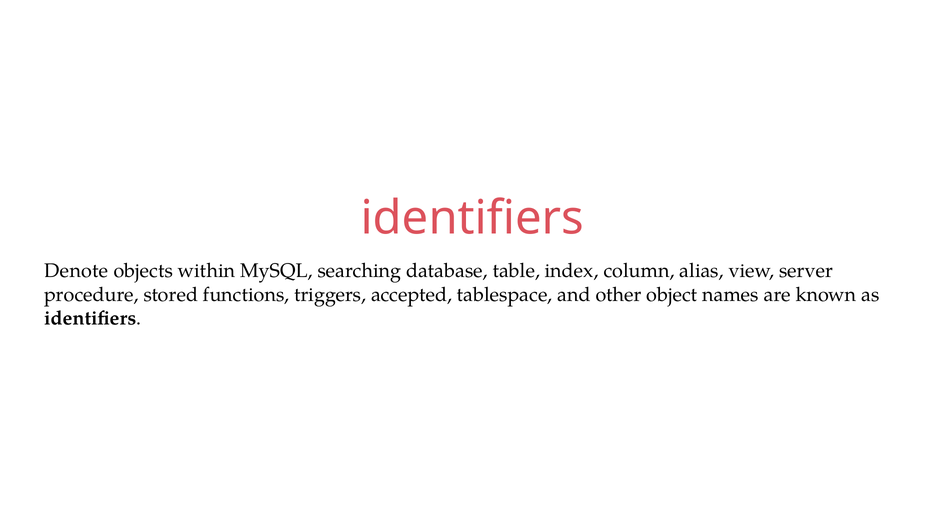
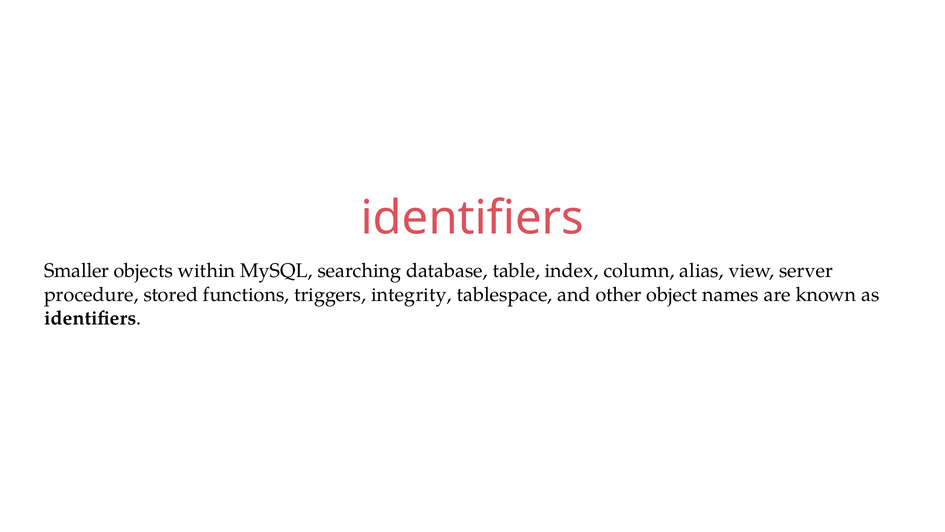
Denote: Denote -> Smaller
accepted: accepted -> integrity
